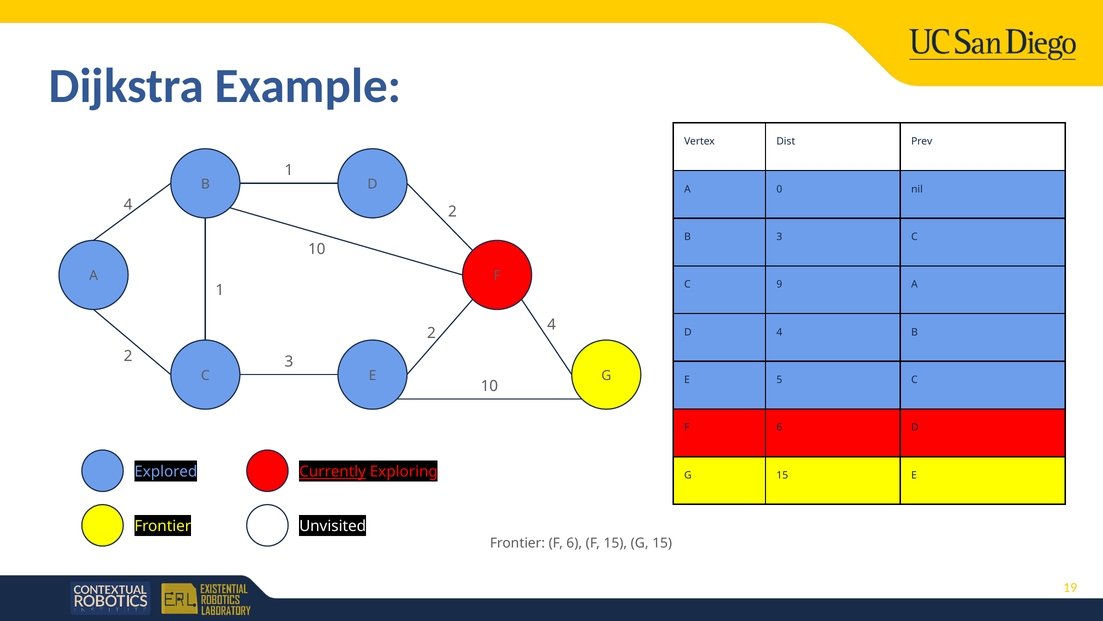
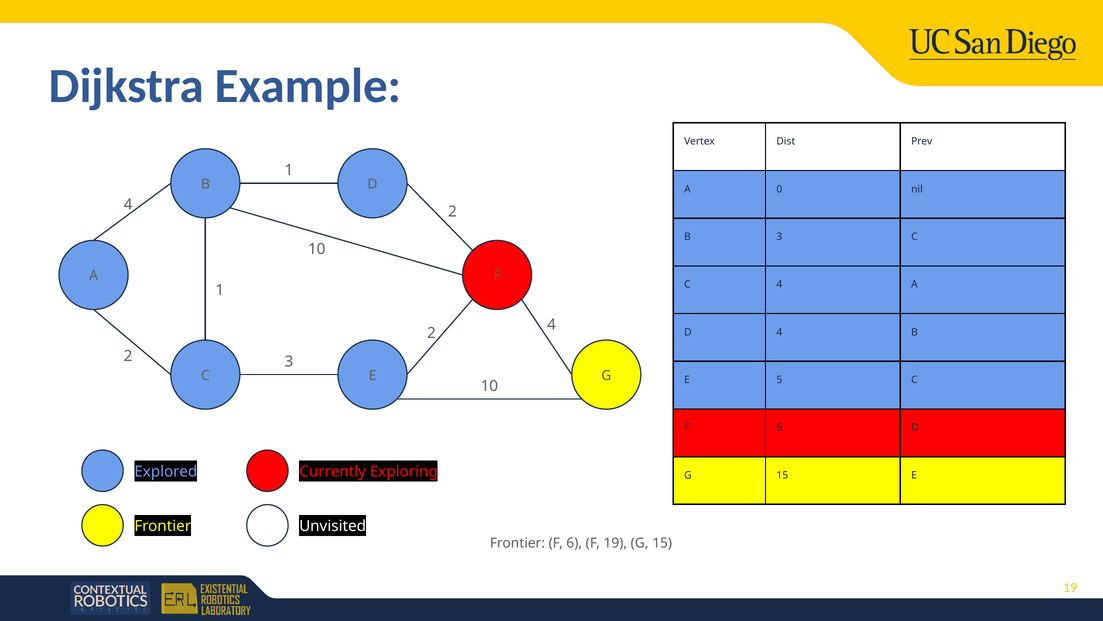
C 9: 9 -> 4
Currently underline: present -> none
F 15: 15 -> 19
